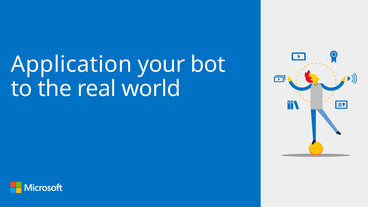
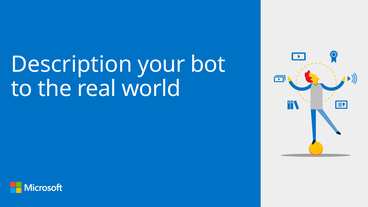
Application: Application -> Description
